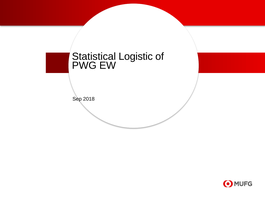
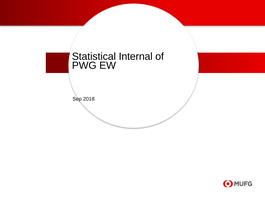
Logistic: Logistic -> Internal
